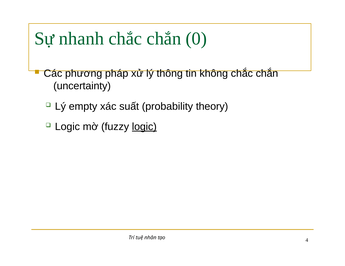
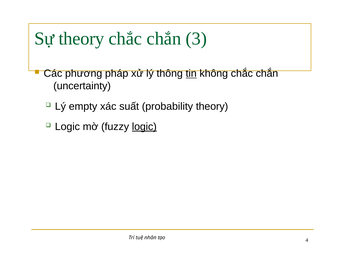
Sự nhanh: nhanh -> theory
0: 0 -> 3
tin underline: none -> present
